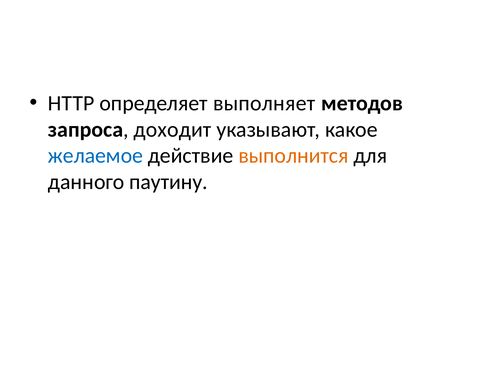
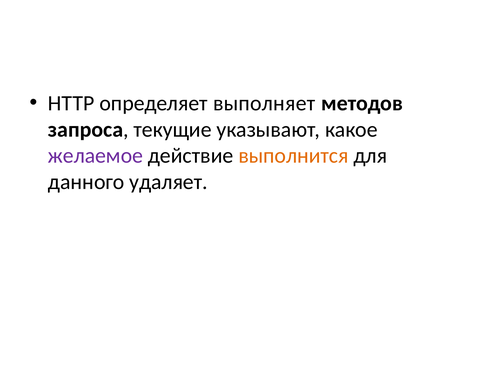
доходит: доходит -> текущие
желаемое colour: blue -> purple
паутину: паутину -> удаляет
